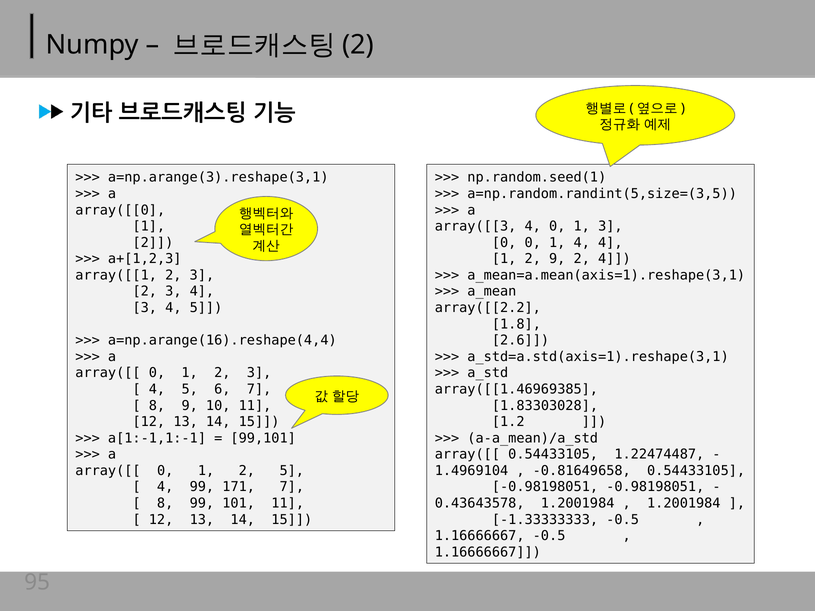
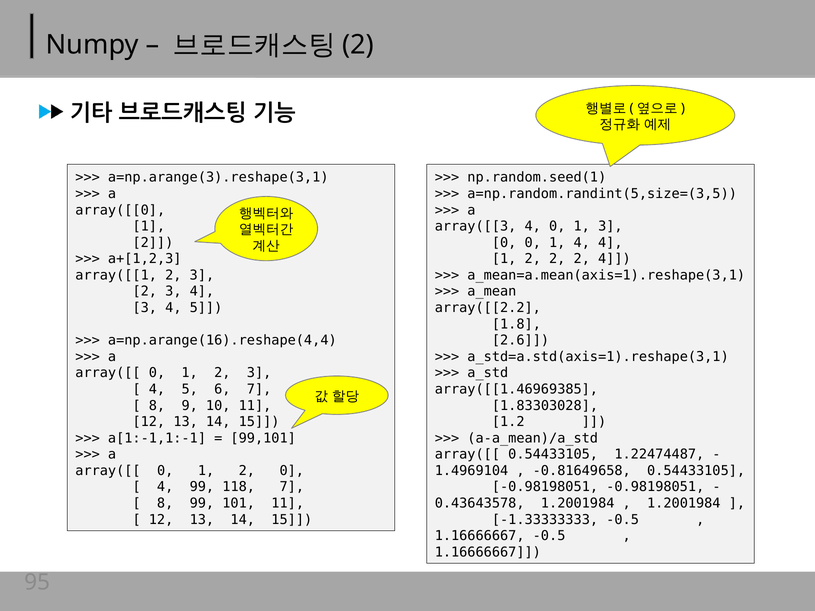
1 2 9: 9 -> 2
2 5: 5 -> 0
171: 171 -> 118
